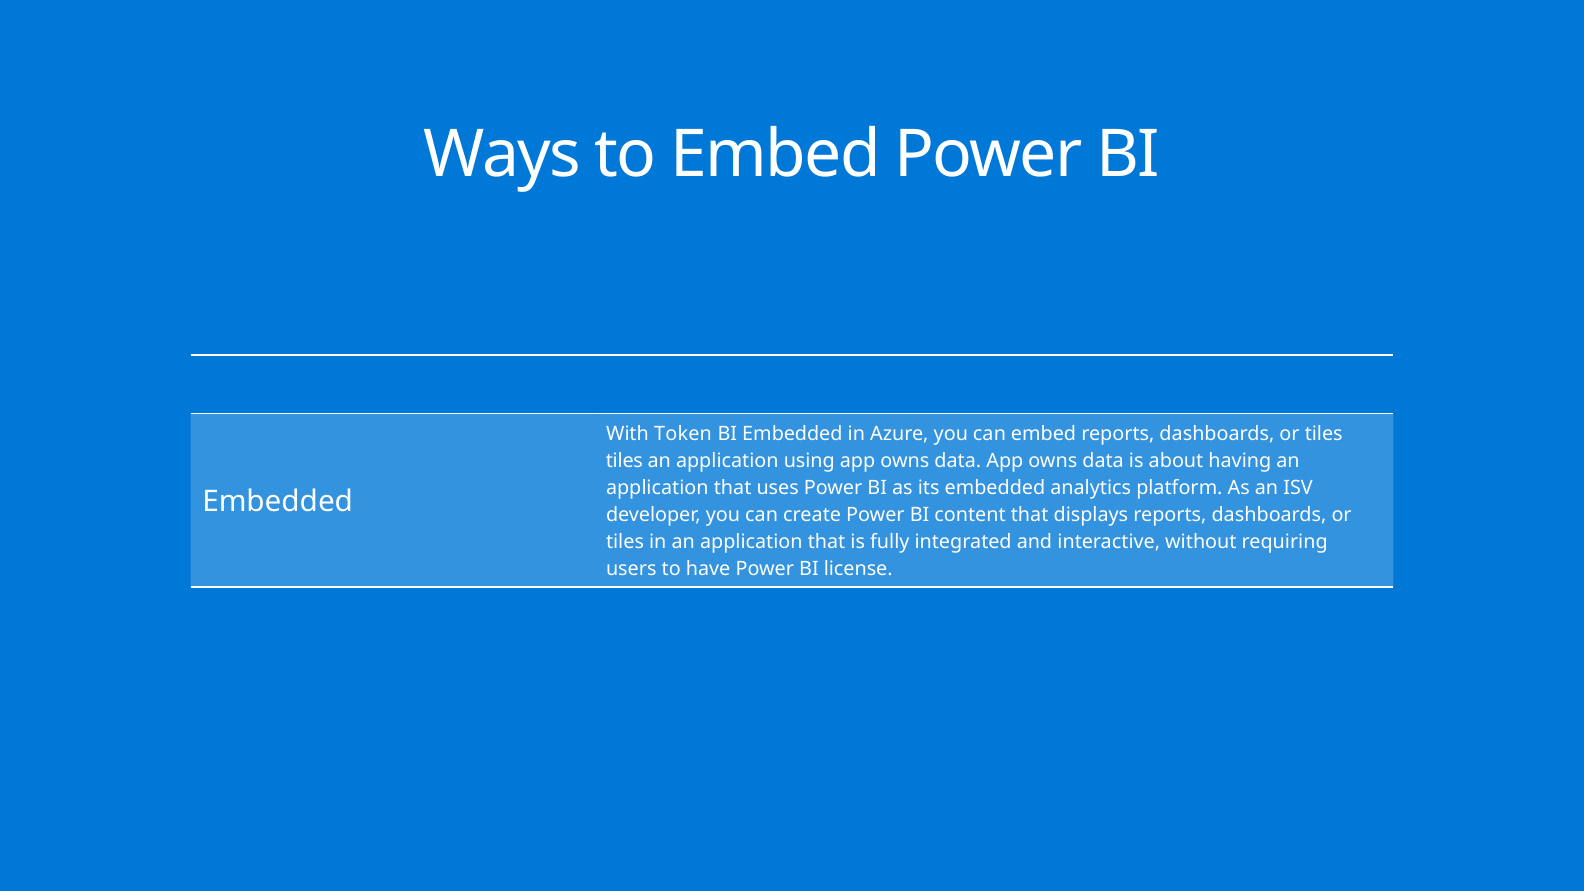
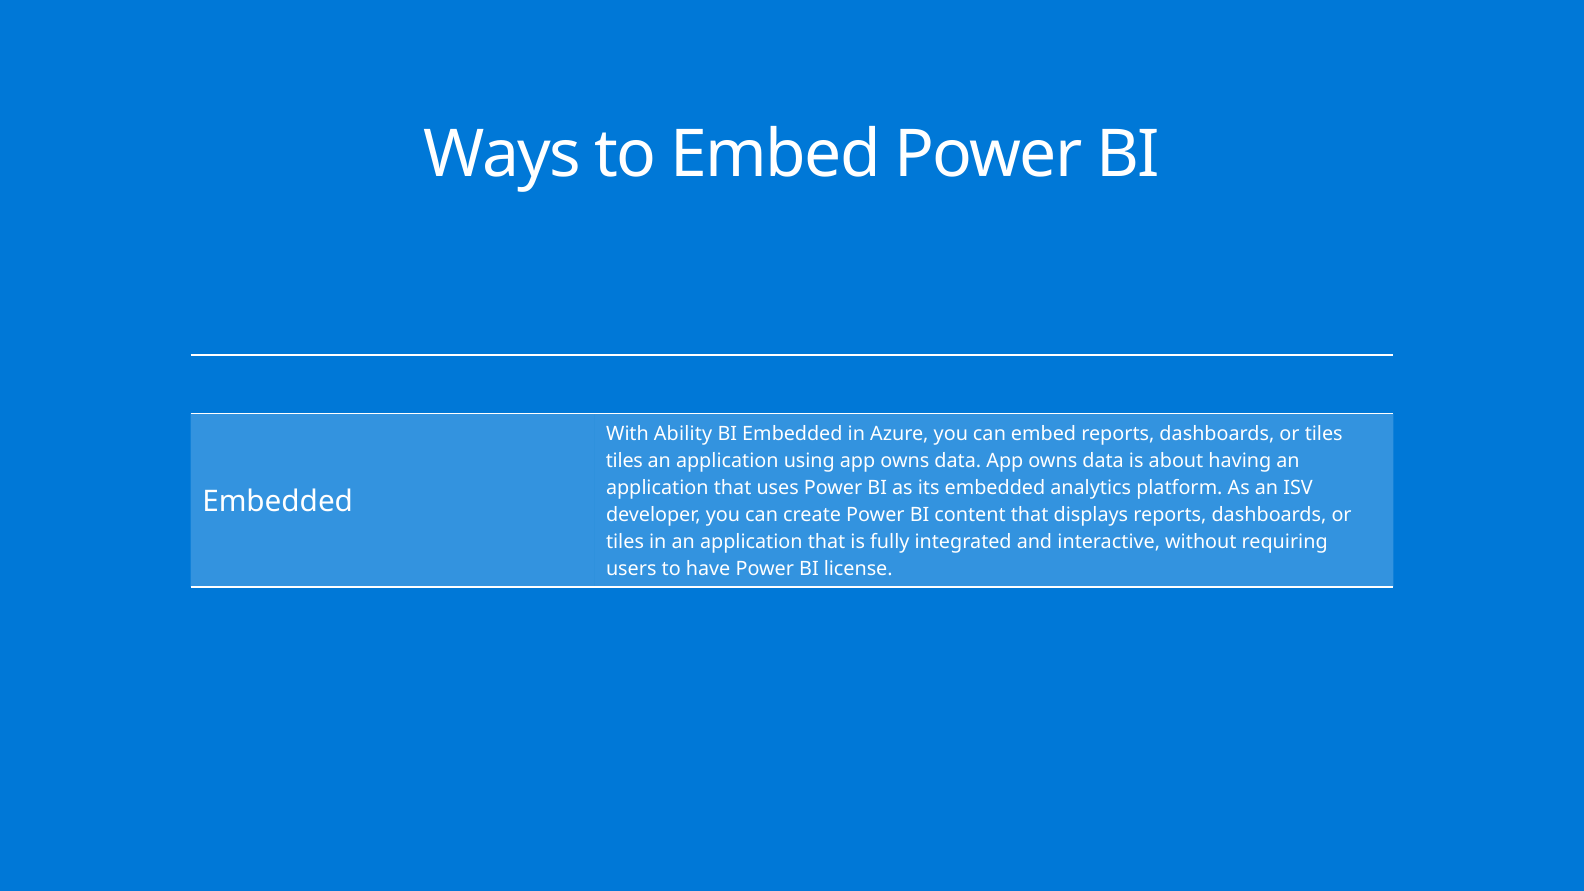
Token: Token -> Ability
